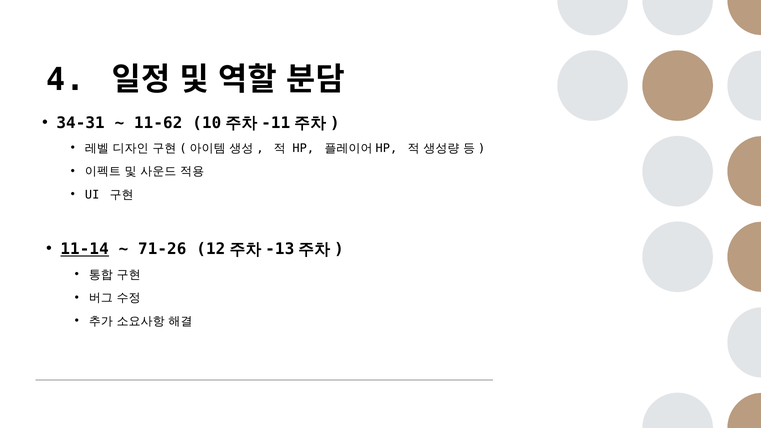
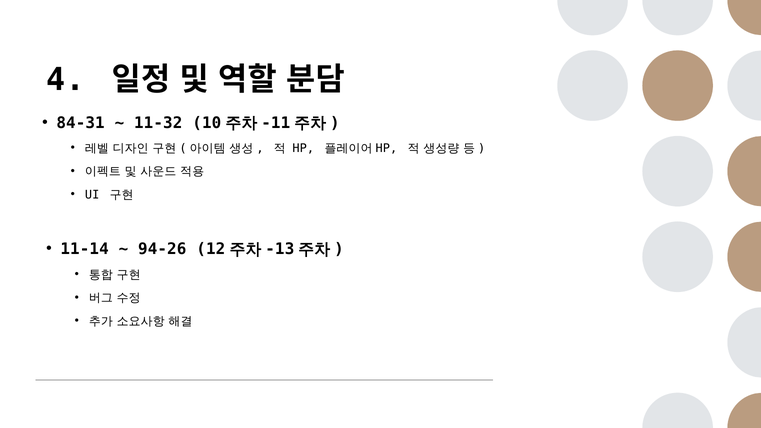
34-31: 34-31 -> 84-31
11-62: 11-62 -> 11-32
11-14 underline: present -> none
71-26: 71-26 -> 94-26
